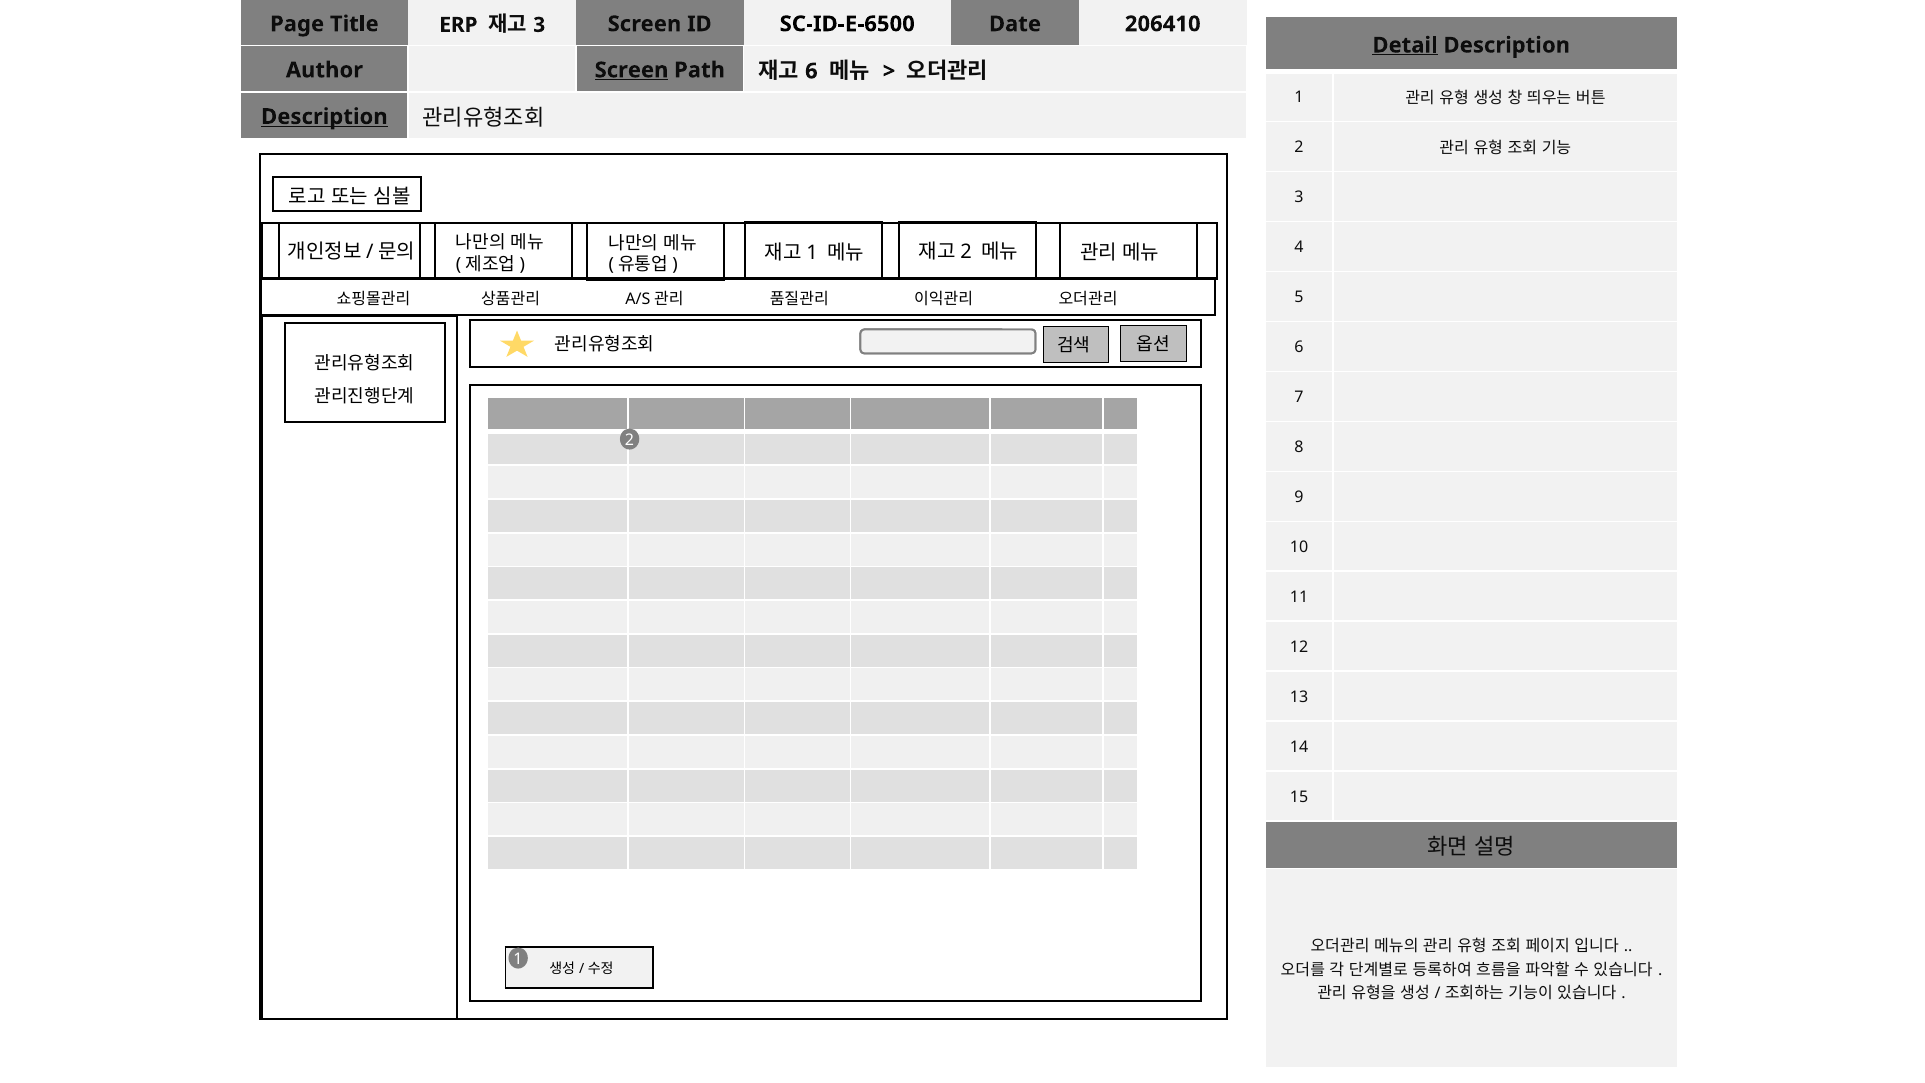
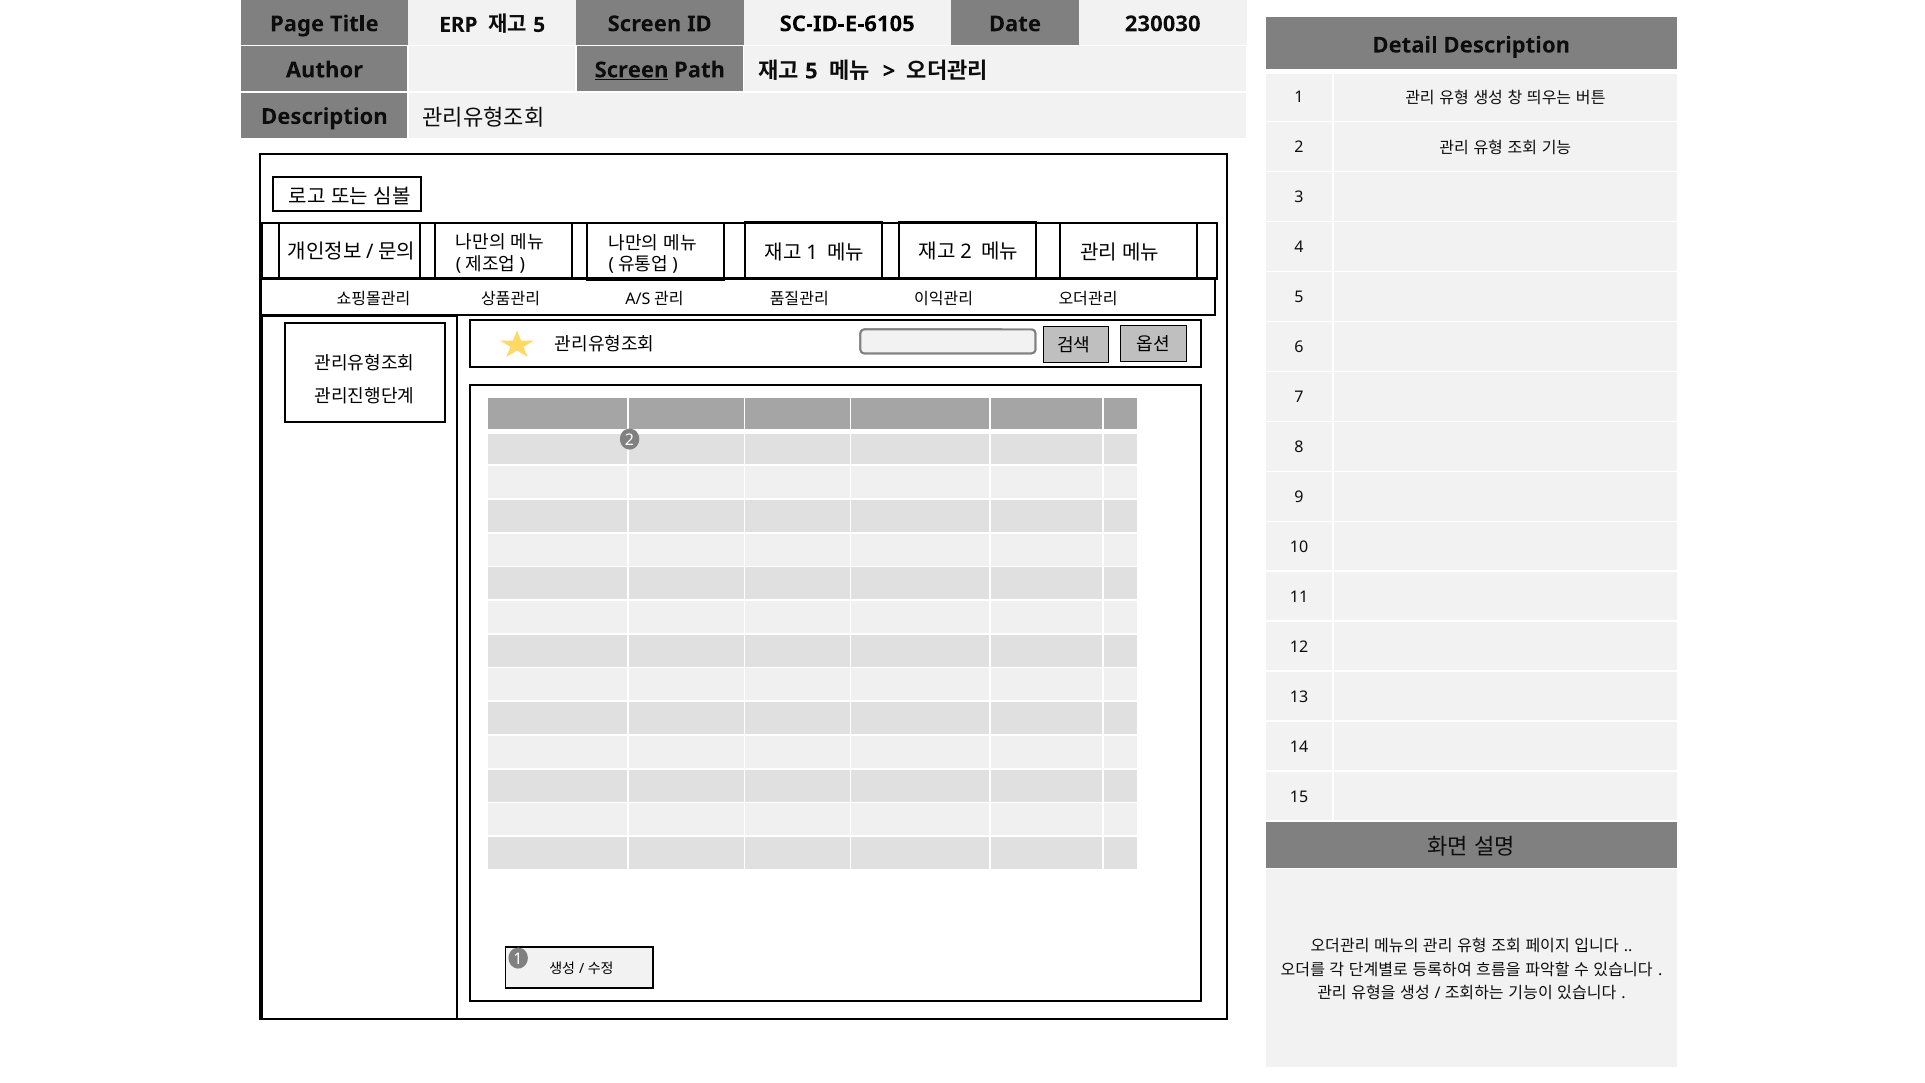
3 at (539, 25): 3 -> 5
SC-ID-E-6500: SC-ID-E-6500 -> SC-ID-E-6105
206410: 206410 -> 230030
Detail underline: present -> none
6 at (811, 71): 6 -> 5
Description at (324, 117) underline: present -> none
